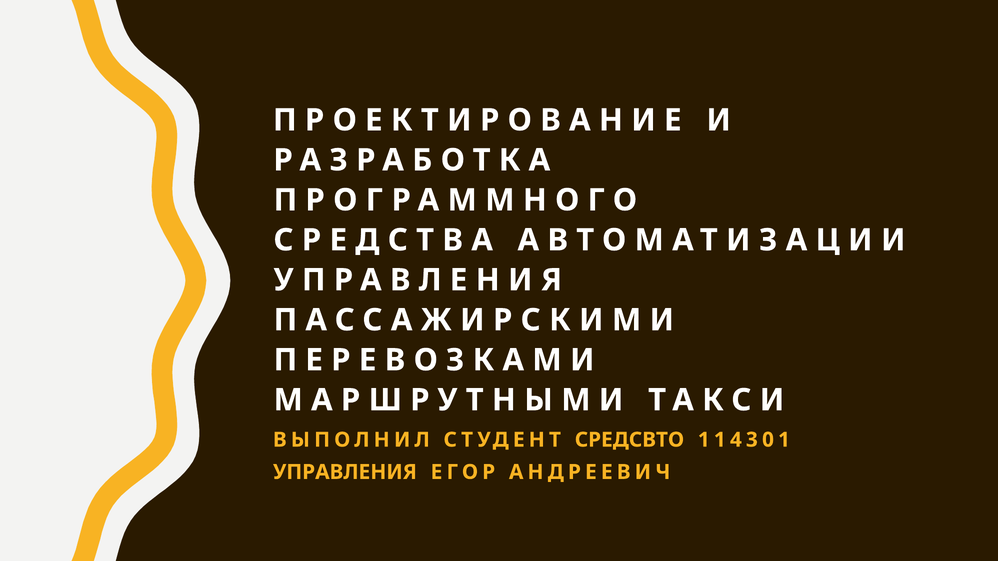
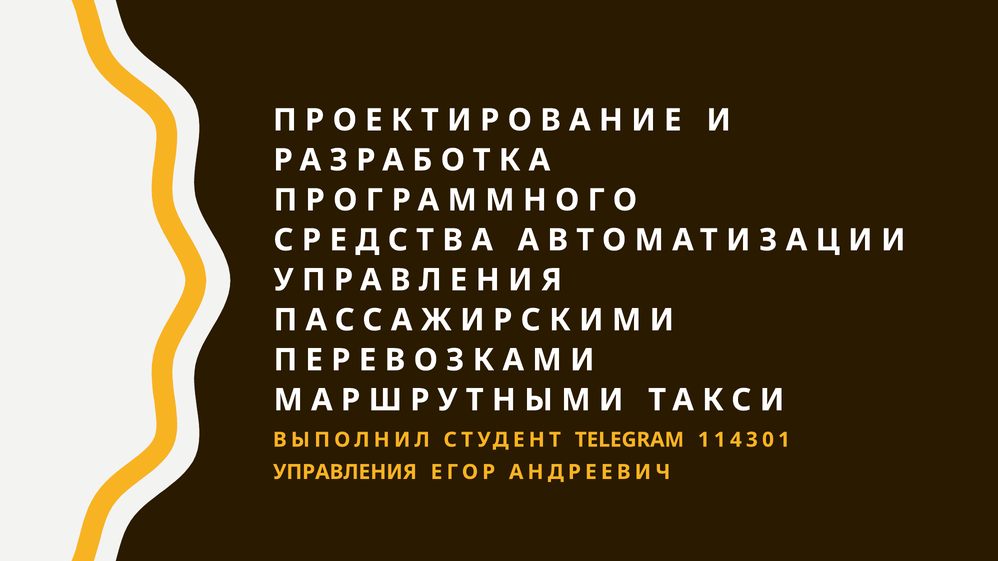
СРЕДСВТО: СРЕДСВТО -> TELEGRAM
